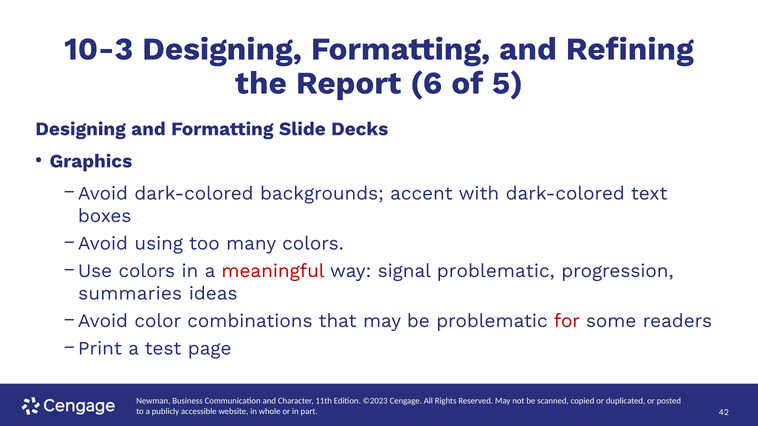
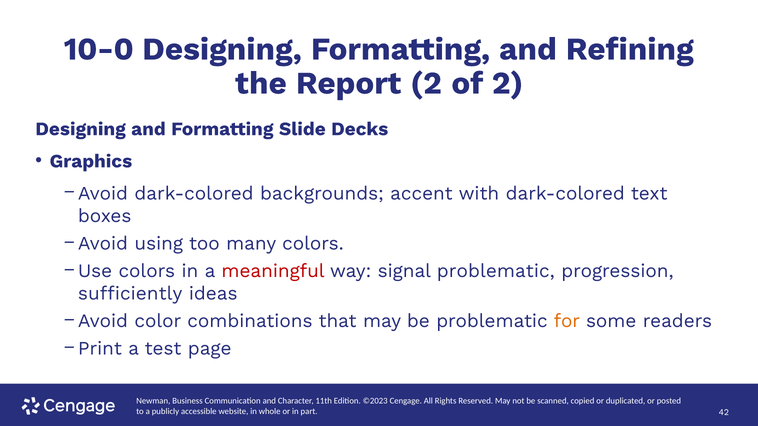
10-3: 10-3 -> 10-0
Report 6: 6 -> 2
of 5: 5 -> 2
summaries: summaries -> sufficiently
for colour: red -> orange
